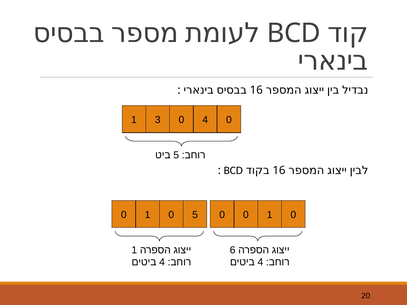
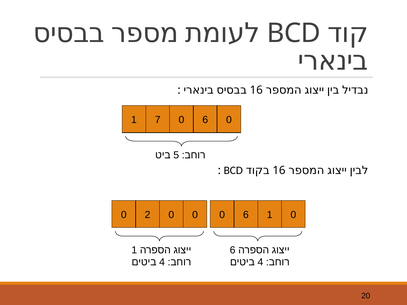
3: 3 -> 7
4 at (205, 120): 4 -> 6
1 at (148, 215): 1 -> 2
0 5: 5 -> 0
0 at (246, 215): 0 -> 6
